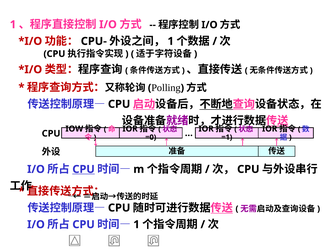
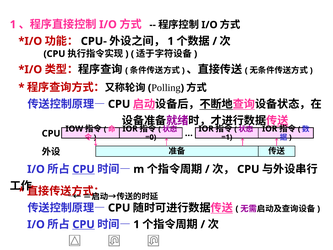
CPU at (84, 224) underline: none -> present
